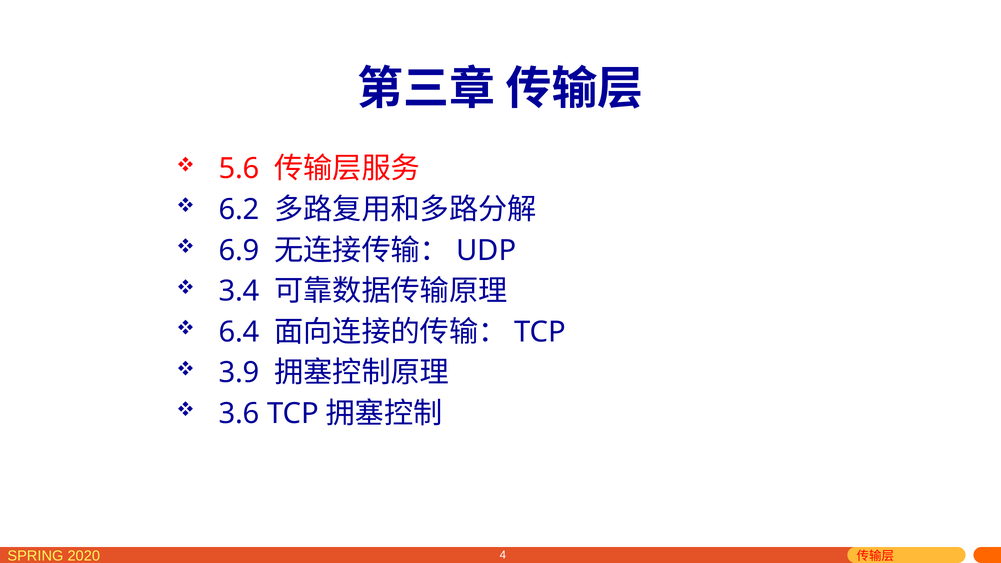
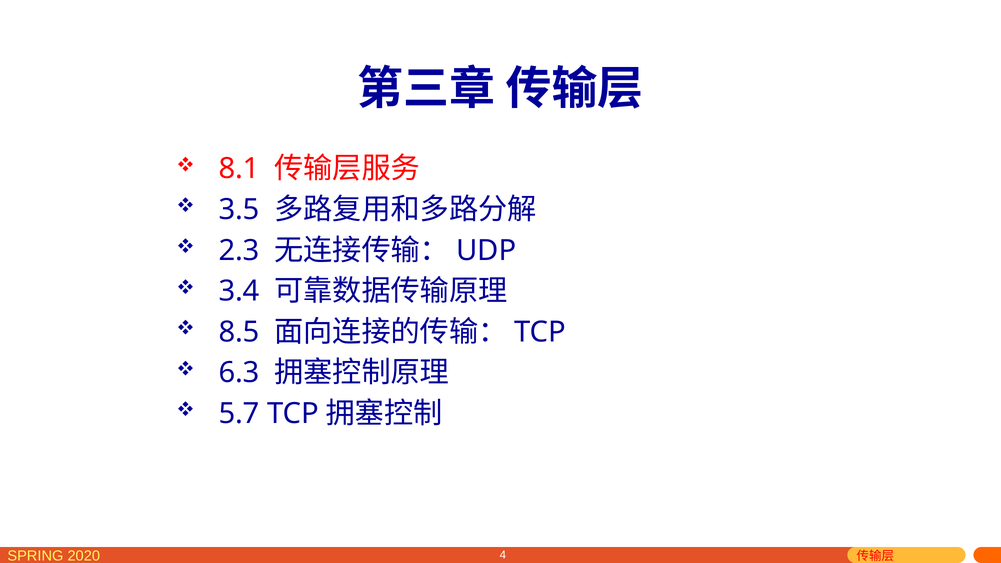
5.6: 5.6 -> 8.1
6.2: 6.2 -> 3.5
6.9: 6.9 -> 2.3
6.4: 6.4 -> 8.5
3.9: 3.9 -> 6.3
3.6: 3.6 -> 5.7
